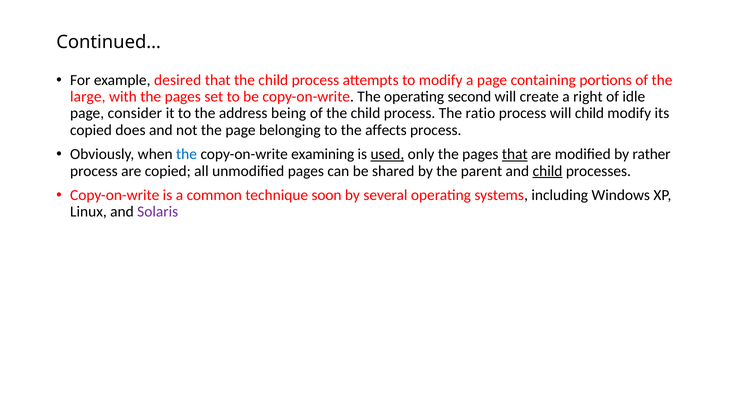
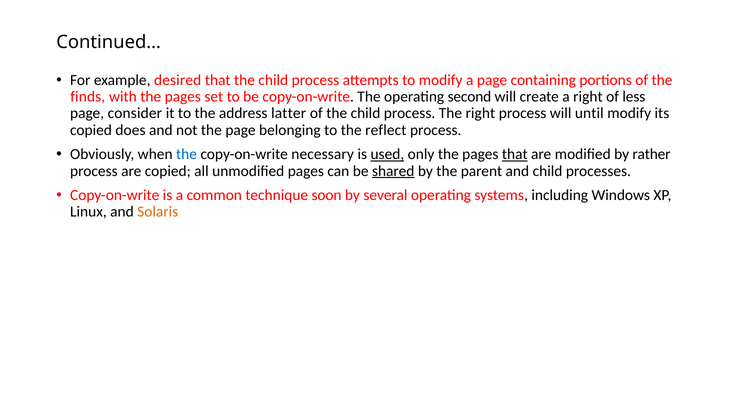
large: large -> finds
idle: idle -> less
being: being -> latter
The ratio: ratio -> right
will child: child -> until
affects: affects -> reflect
examining: examining -> necessary
shared underline: none -> present
child at (548, 171) underline: present -> none
Solaris colour: purple -> orange
